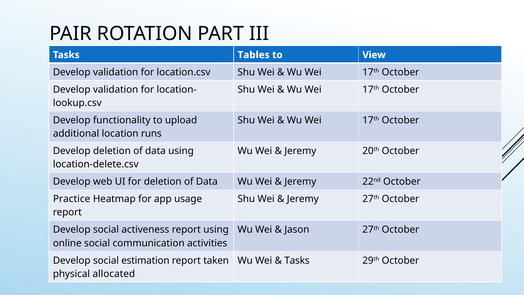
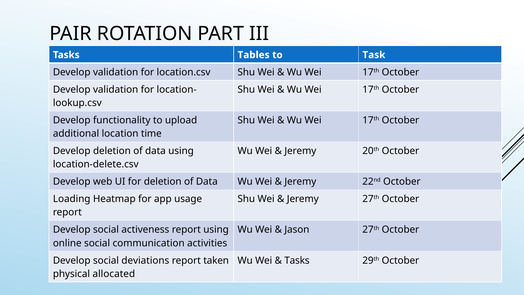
View: View -> Task
runs: runs -> time
Practice: Practice -> Loading
estimation: estimation -> deviations
